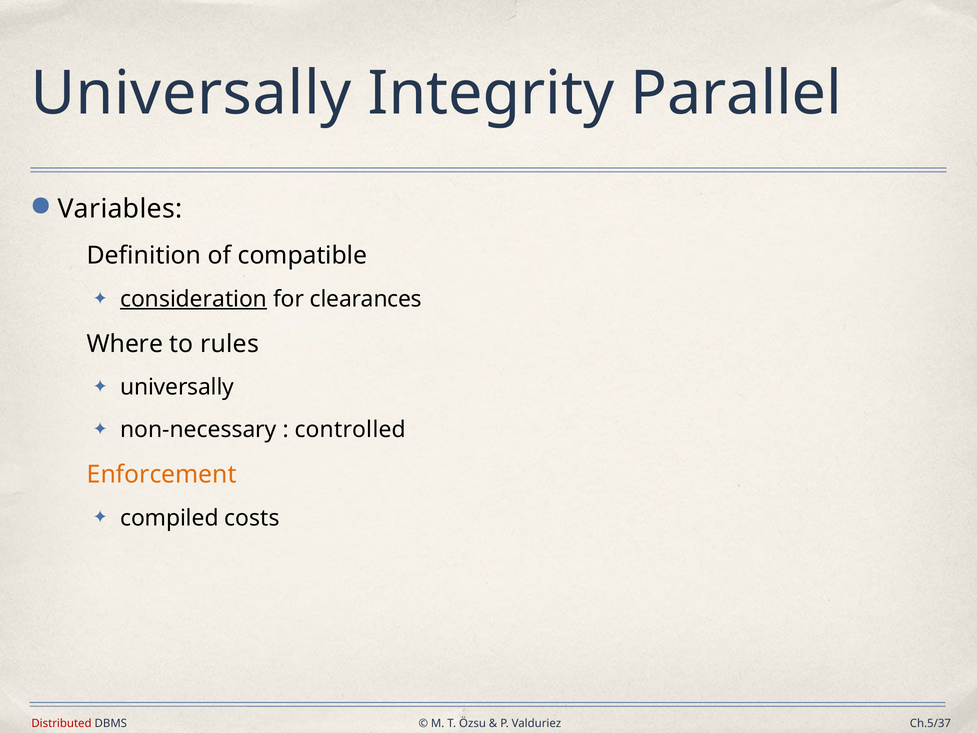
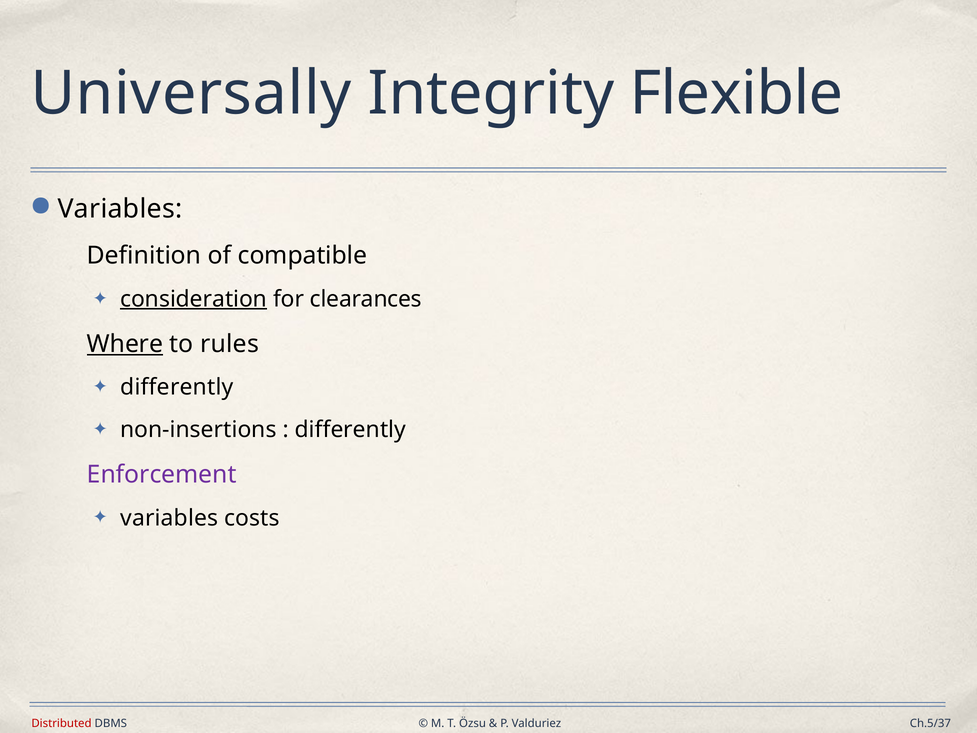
Parallel: Parallel -> Flexible
Where underline: none -> present
universally at (177, 387): universally -> differently
non-necessary: non-necessary -> non-insertions
controlled at (350, 430): controlled -> differently
Enforcement colour: orange -> purple
compiled at (169, 518): compiled -> variables
